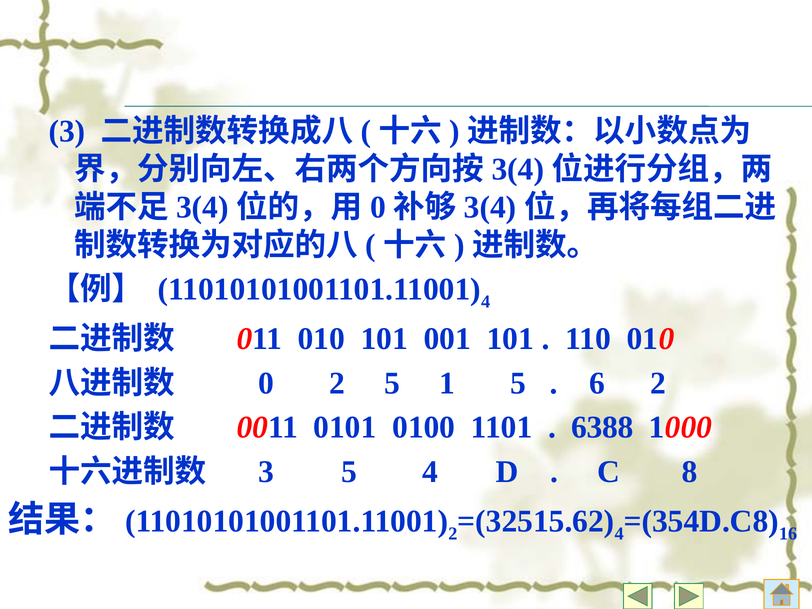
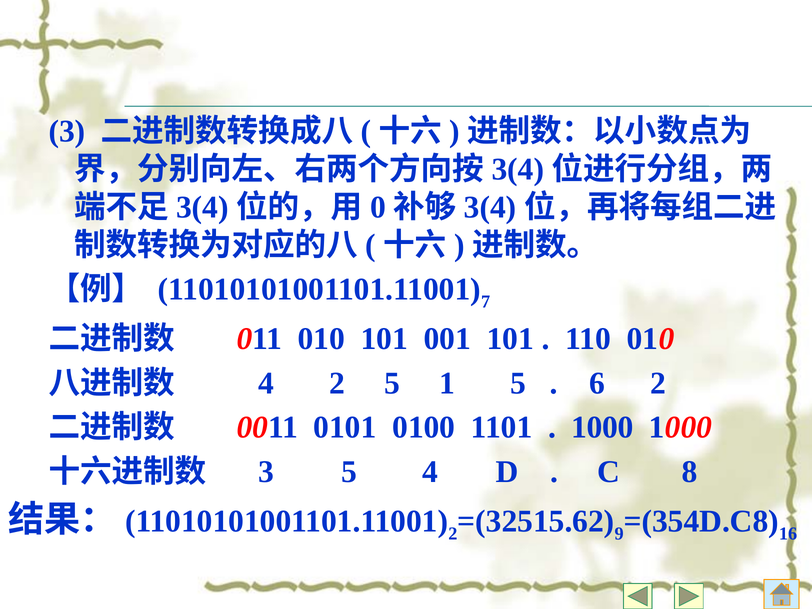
4 at (486, 302): 4 -> 7
0 at (266, 383): 0 -> 4
6388 at (602, 427): 6388 -> 1000
4 at (619, 534): 4 -> 9
